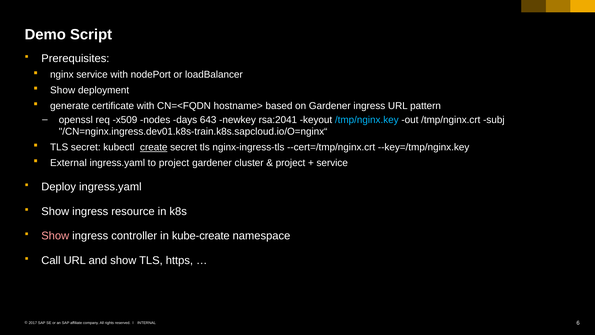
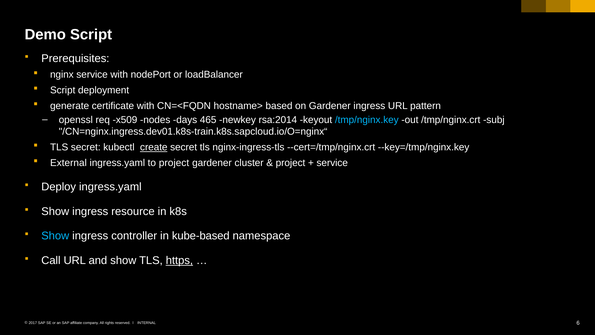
Show at (63, 90): Show -> Script
643: 643 -> 465
rsa:2041: rsa:2041 -> rsa:2014
Show at (55, 236) colour: pink -> light blue
kube-create: kube-create -> kube-based
https underline: none -> present
